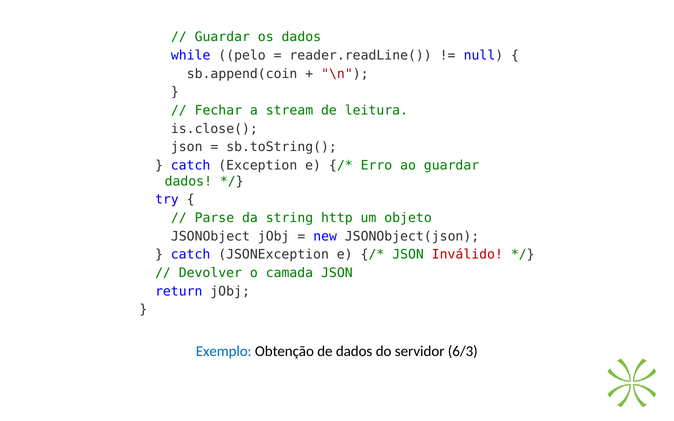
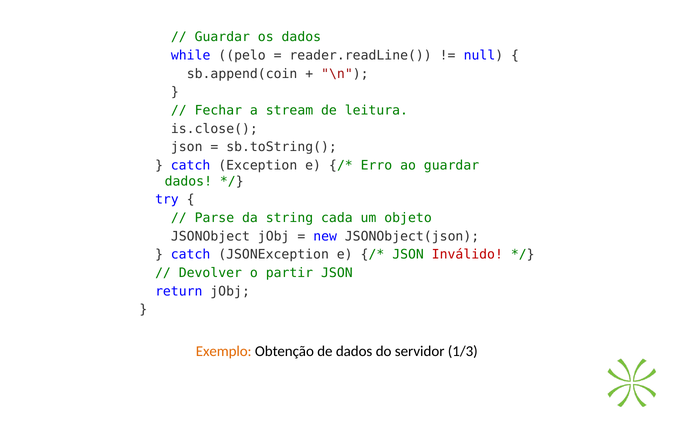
http: http -> cada
camada: camada -> partir
Exemplo colour: blue -> orange
6/3: 6/3 -> 1/3
